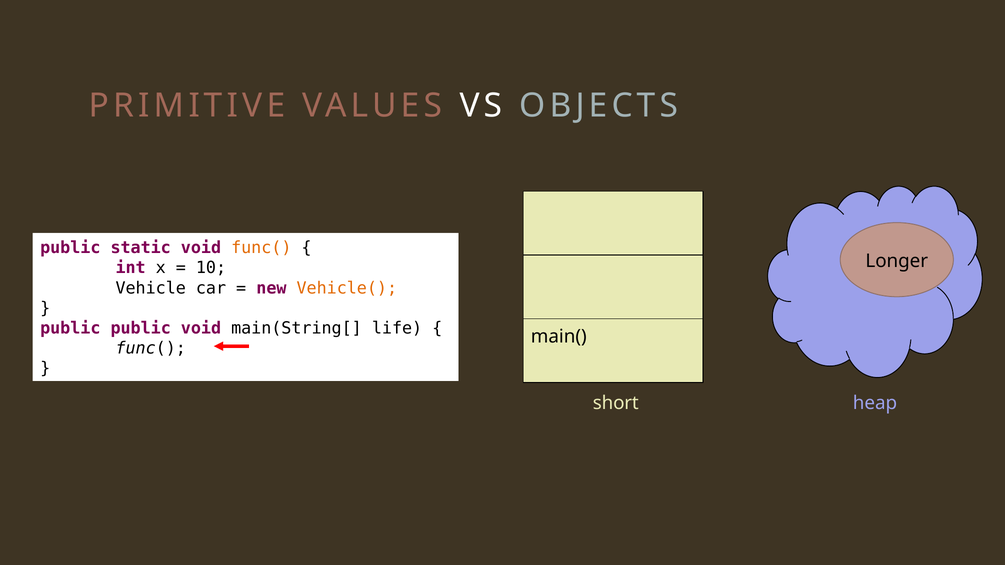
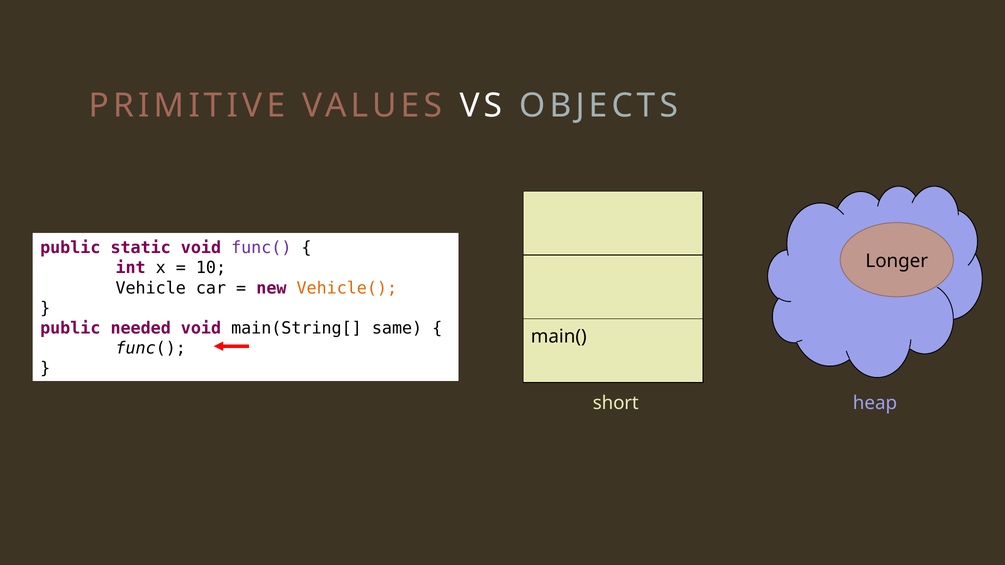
func( at (261, 248) colour: orange -> purple
public public: public -> needed
life: life -> same
